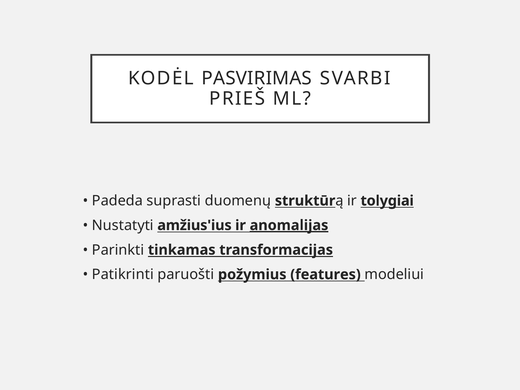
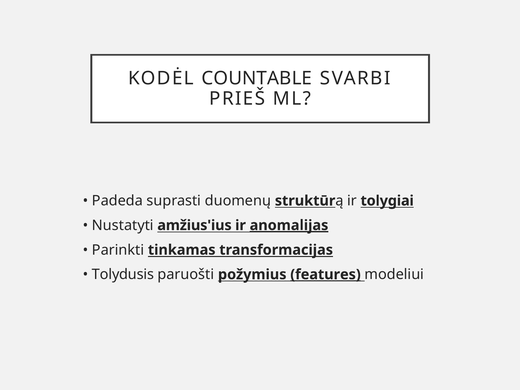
PASVIRIMAS: PASVIRIMAS -> COUNTABLE
Patikrinti: Patikrinti -> Tolydusis
features underline: none -> present
